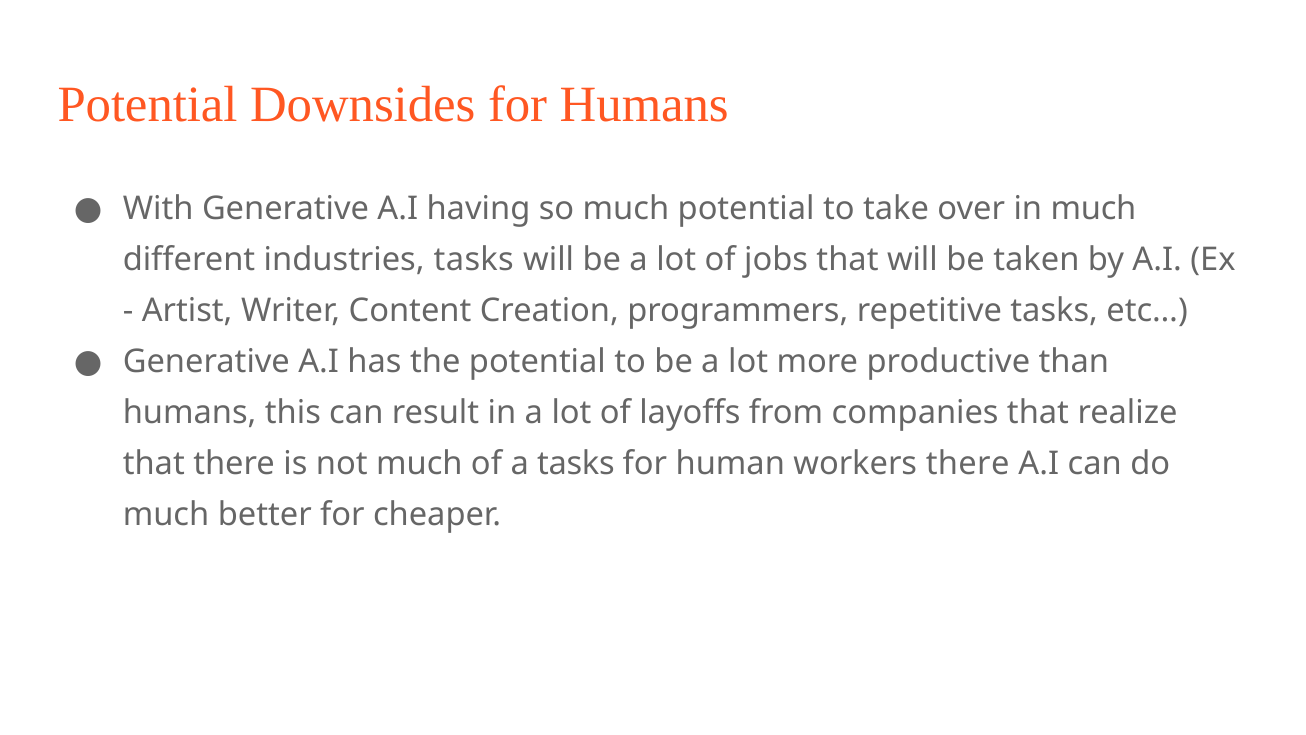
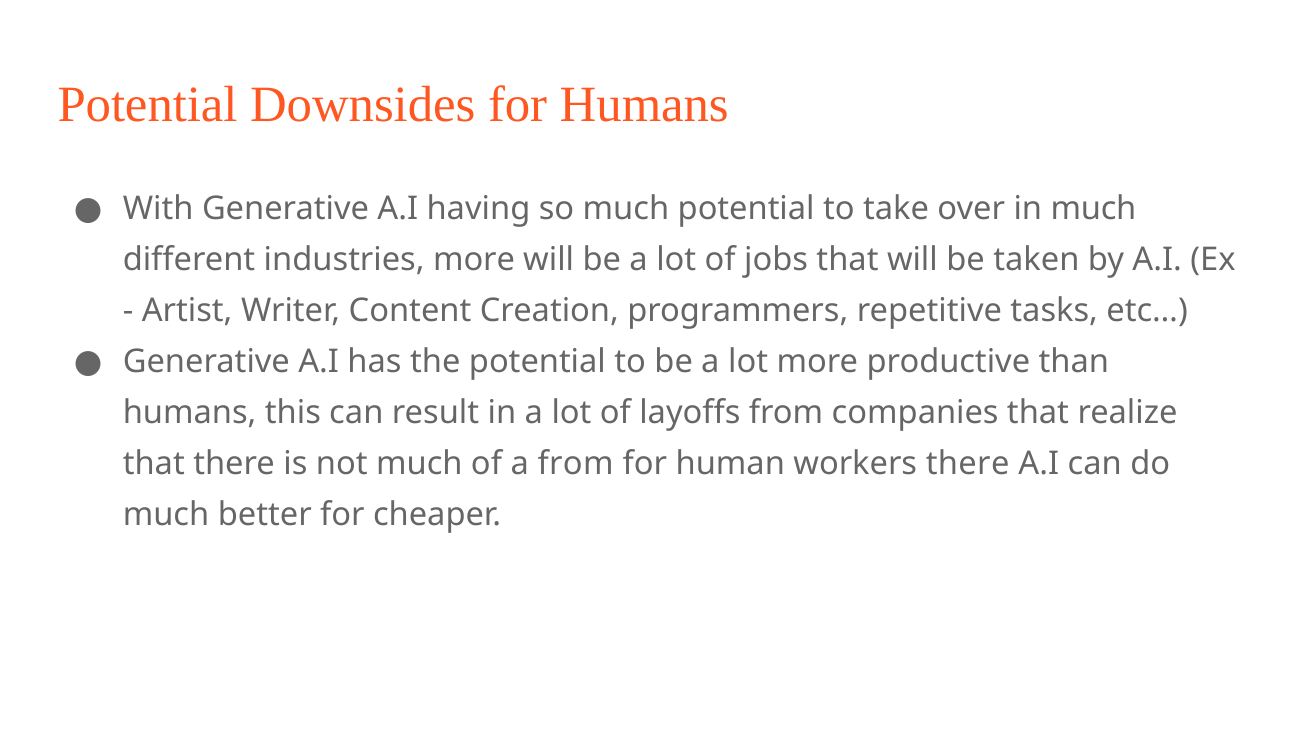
industries tasks: tasks -> more
a tasks: tasks -> from
